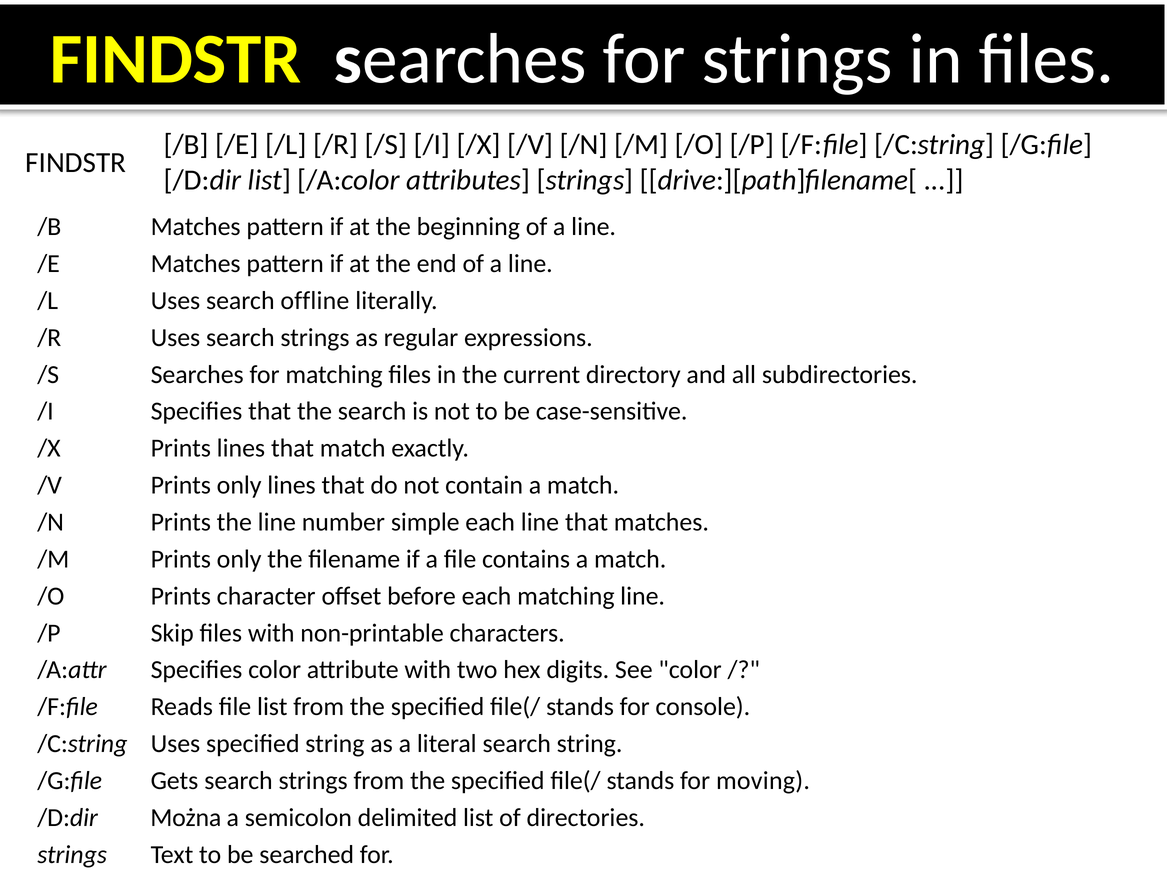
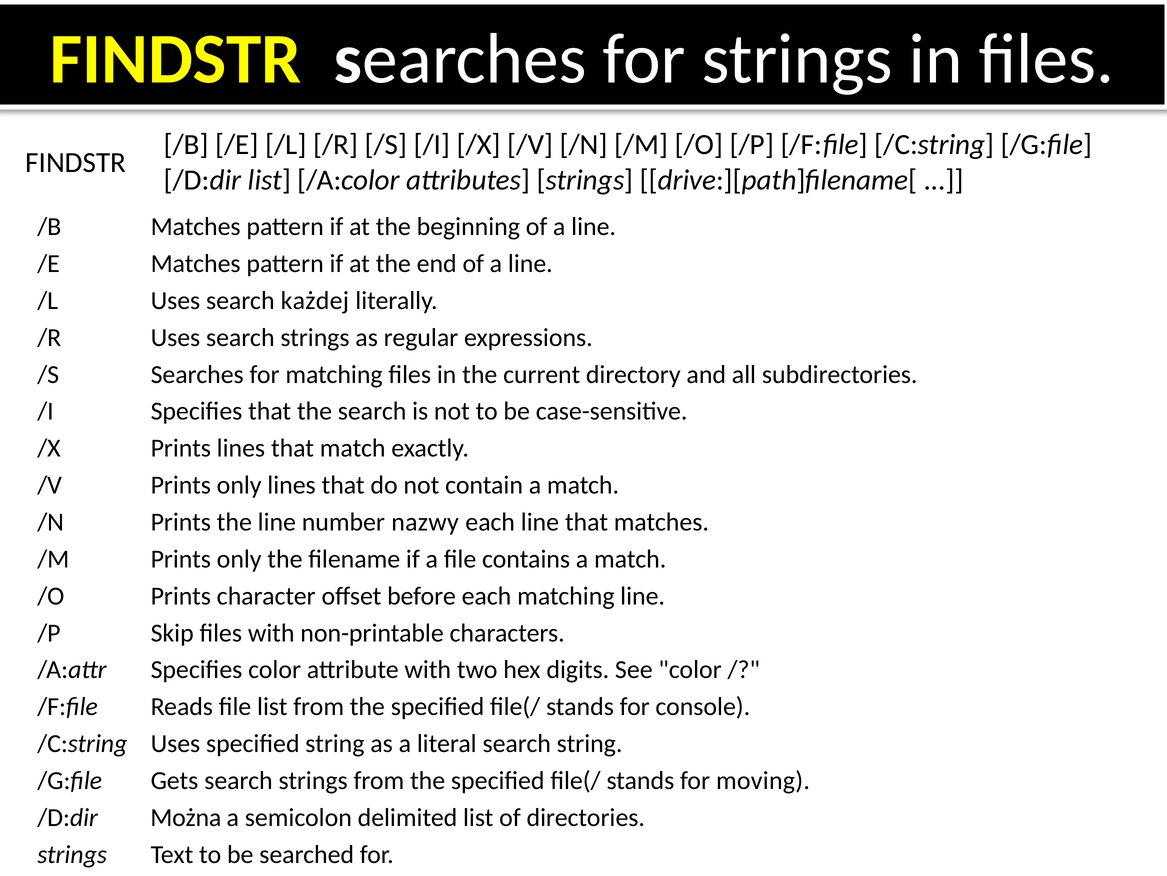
offline: offline -> każdej
simple: simple -> nazwy
